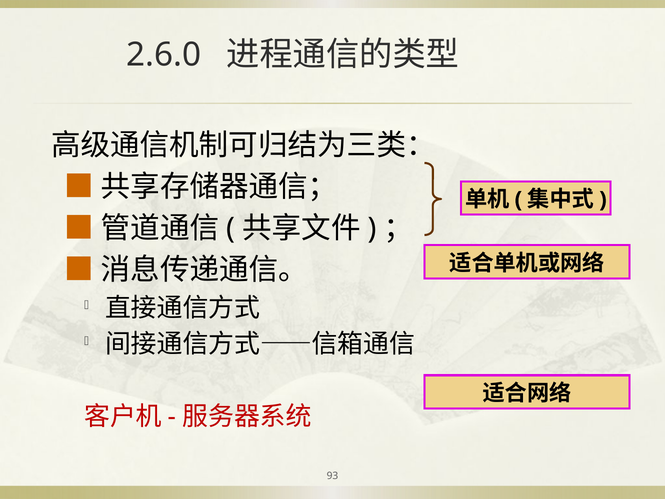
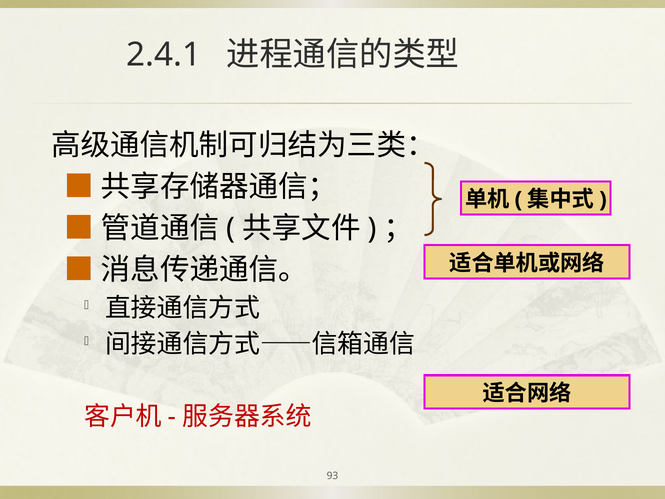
2.6.0: 2.6.0 -> 2.4.1
